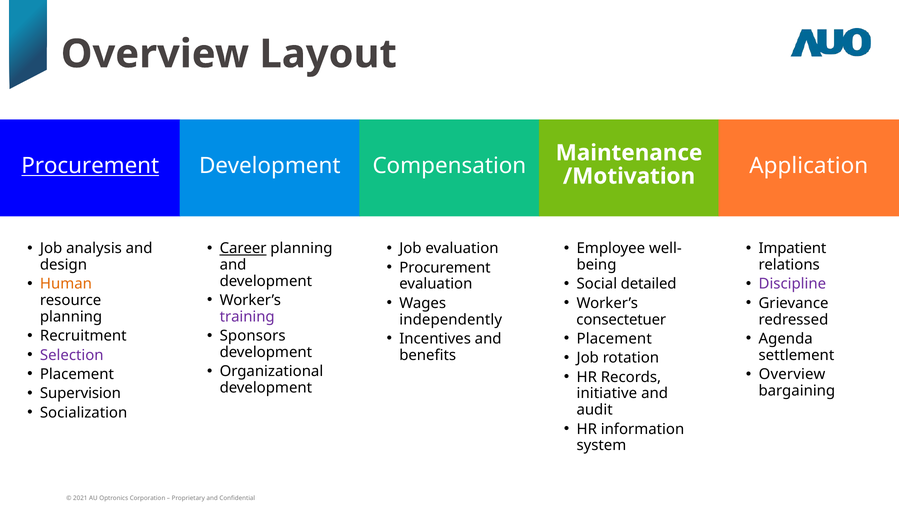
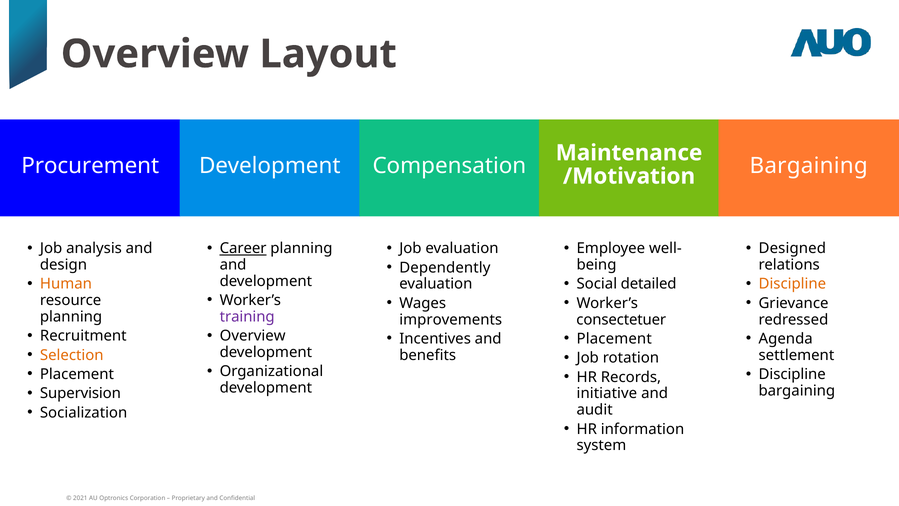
Procurement at (90, 166) underline: present -> none
Application at (809, 166): Application -> Bargaining
Impatient: Impatient -> Designed
Procurement at (445, 267): Procurement -> Dependently
Discipline at (792, 284) colour: purple -> orange
independently: independently -> improvements
Sponsors at (253, 336): Sponsors -> Overview
Selection colour: purple -> orange
Overview at (792, 374): Overview -> Discipline
